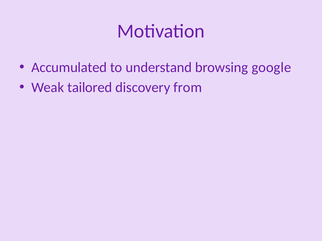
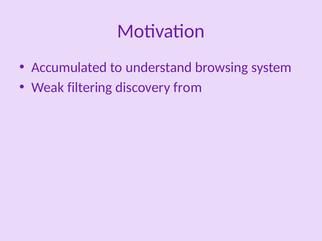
google: google -> system
tailored: tailored -> filtering
